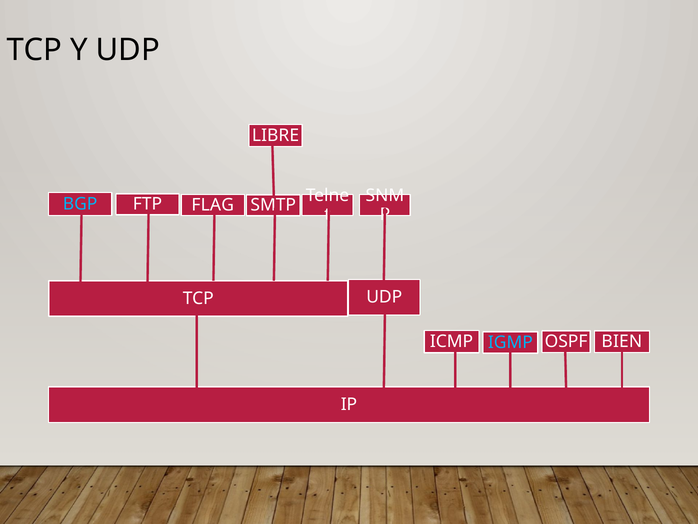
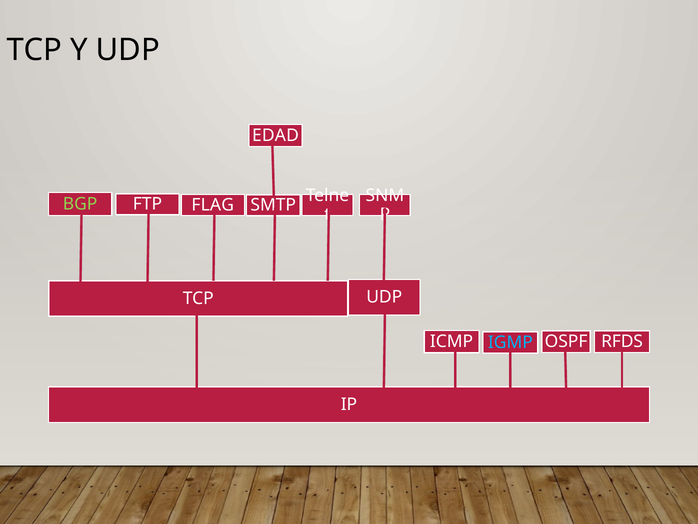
LIBRE: LIBRE -> EDAD
BGP colour: light blue -> light green
BIEN: BIEN -> RFDS
